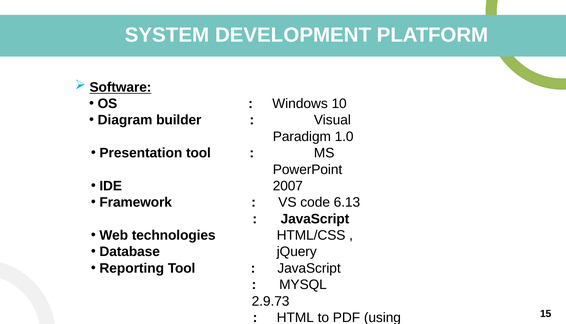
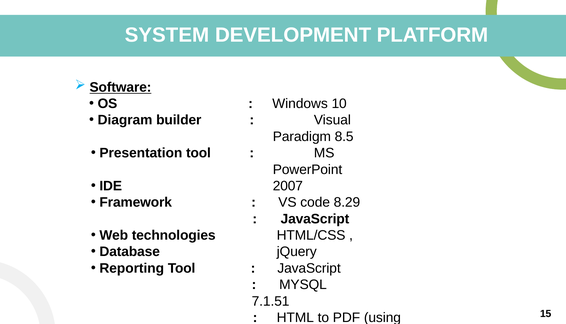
1.0: 1.0 -> 8.5
6.13: 6.13 -> 8.29
2.9.73: 2.9.73 -> 7.1.51
